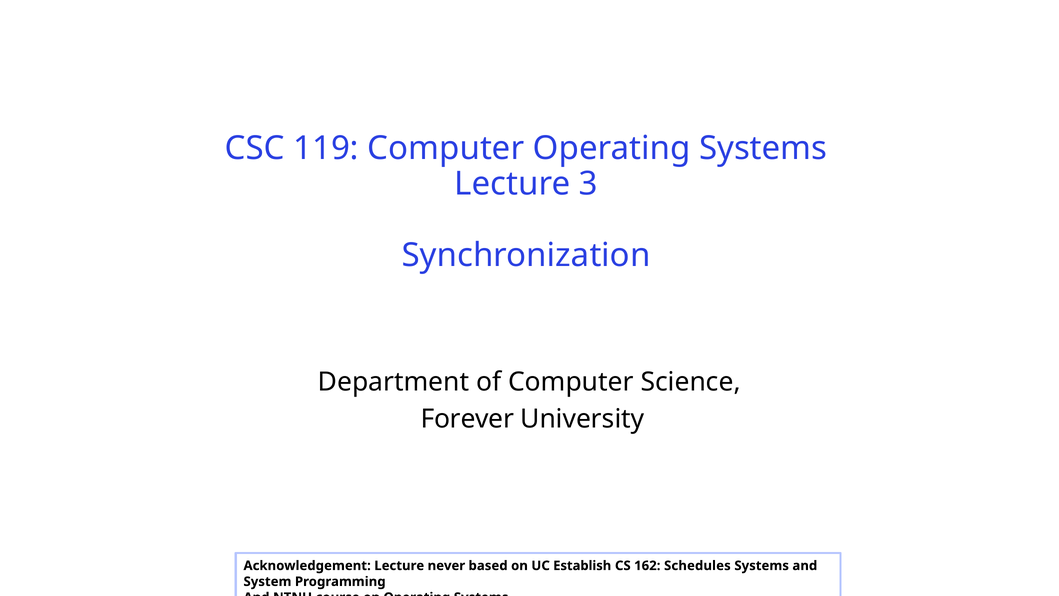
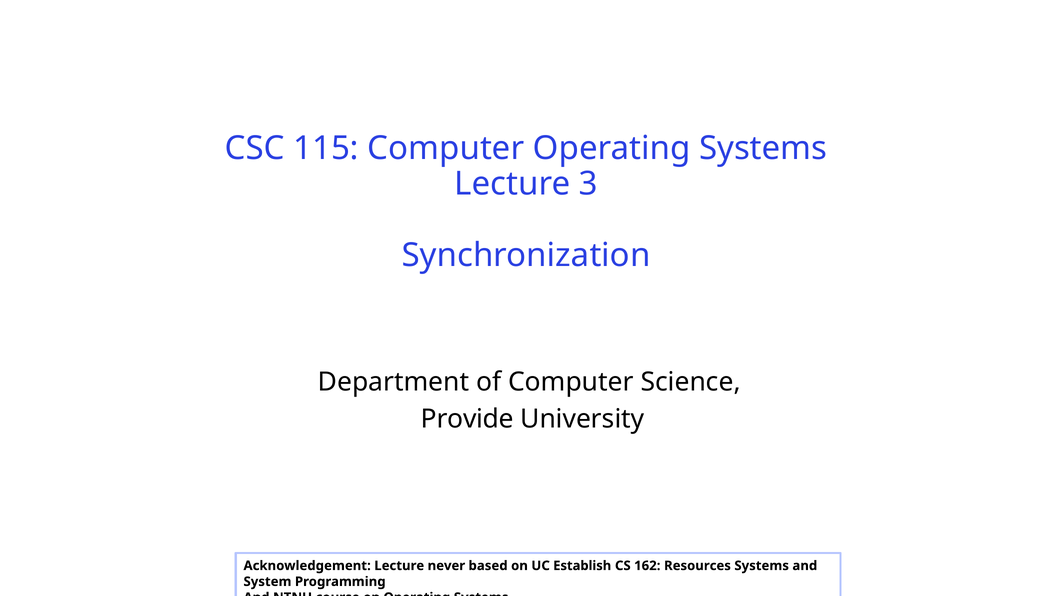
119: 119 -> 115
Forever: Forever -> Provide
Schedules: Schedules -> Resources
